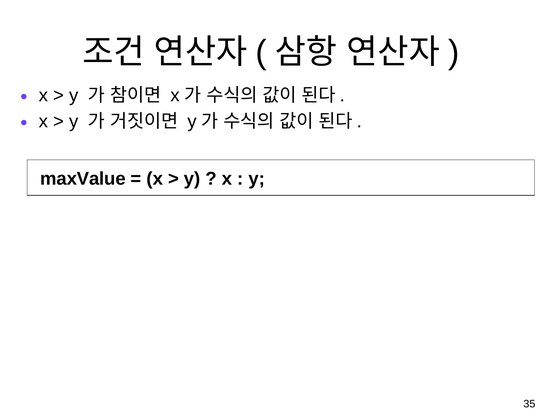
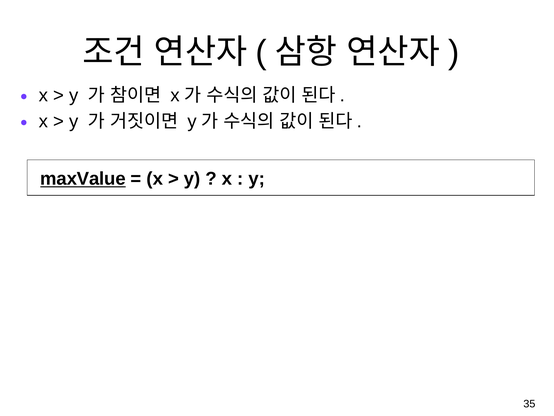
maxValue underline: none -> present
